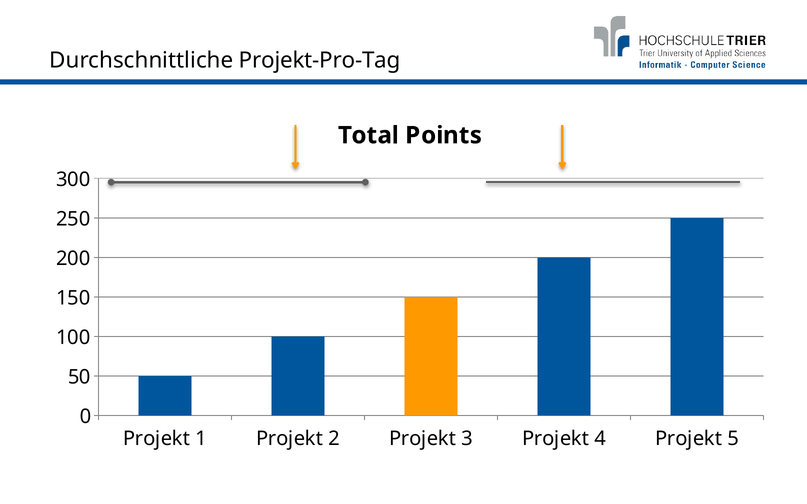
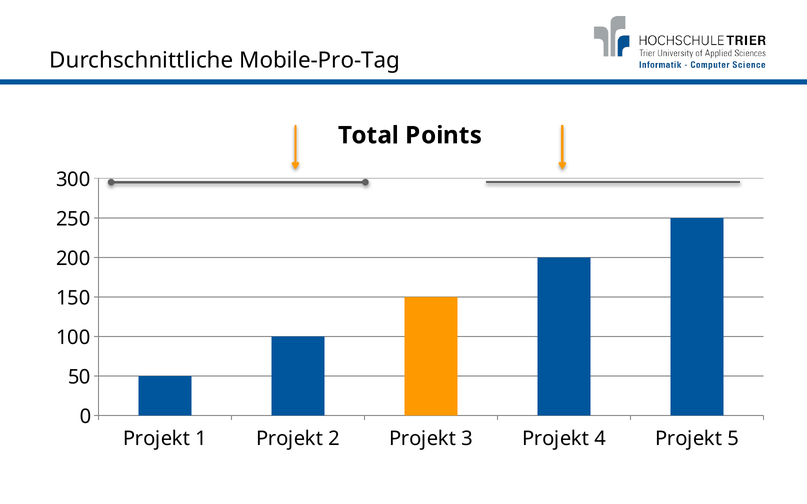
Projekt-Pro-Tag: Projekt-Pro-Tag -> Mobile-Pro-Tag
